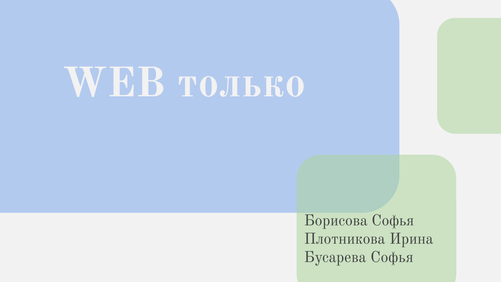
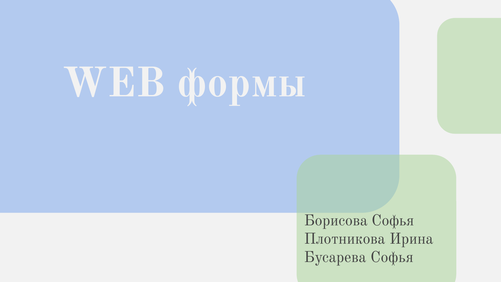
только: только -> формы
